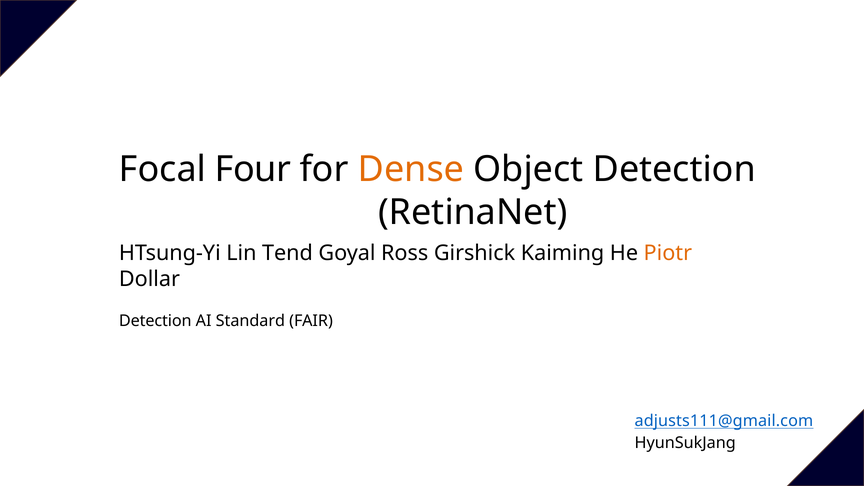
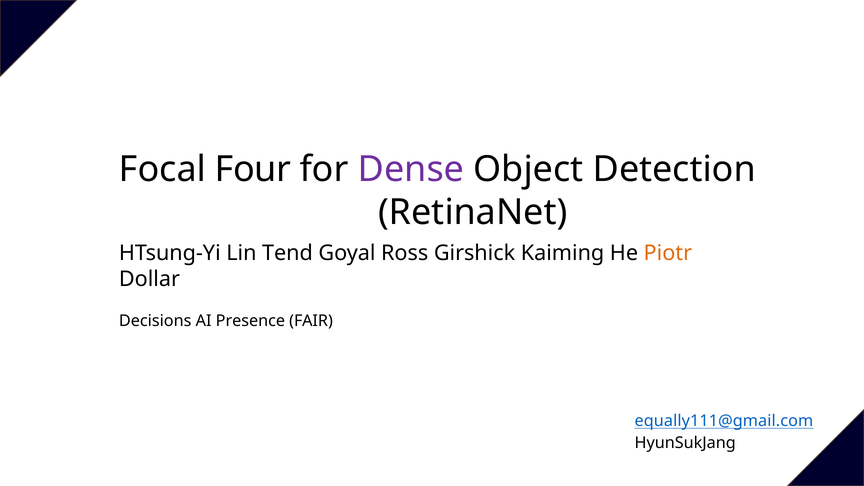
Dense colour: orange -> purple
Detection at (155, 321): Detection -> Decisions
Standard: Standard -> Presence
adjusts111@gmail.com: adjusts111@gmail.com -> equally111@gmail.com
